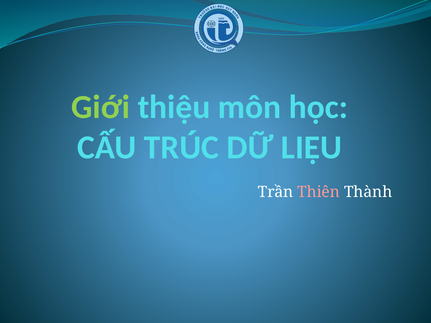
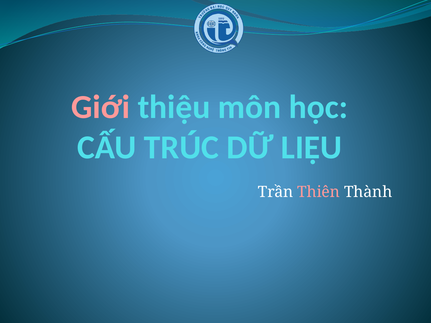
Giới colour: light green -> pink
